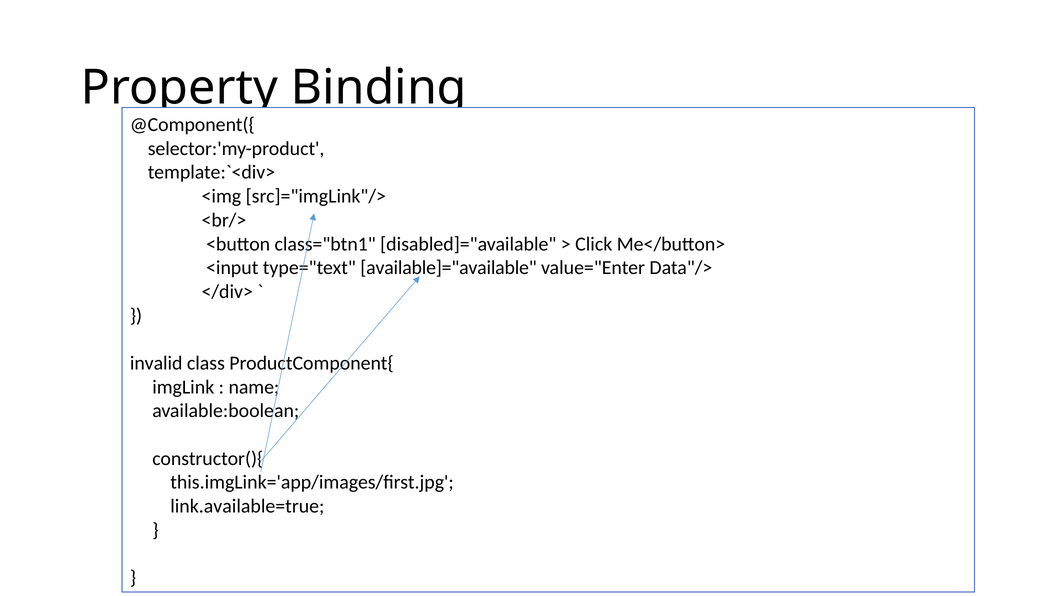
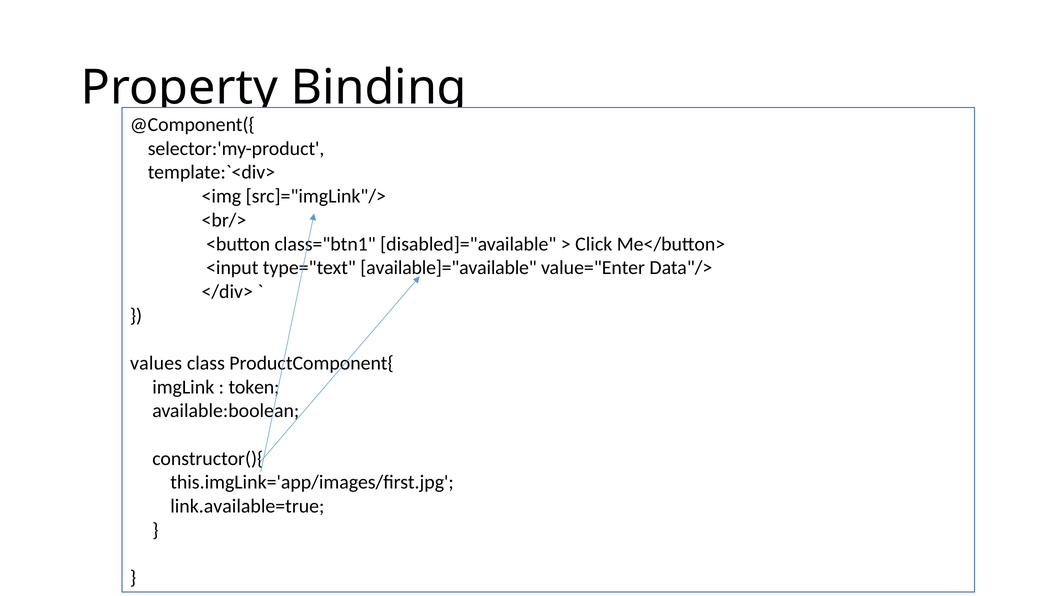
invalid: invalid -> values
name: name -> token
